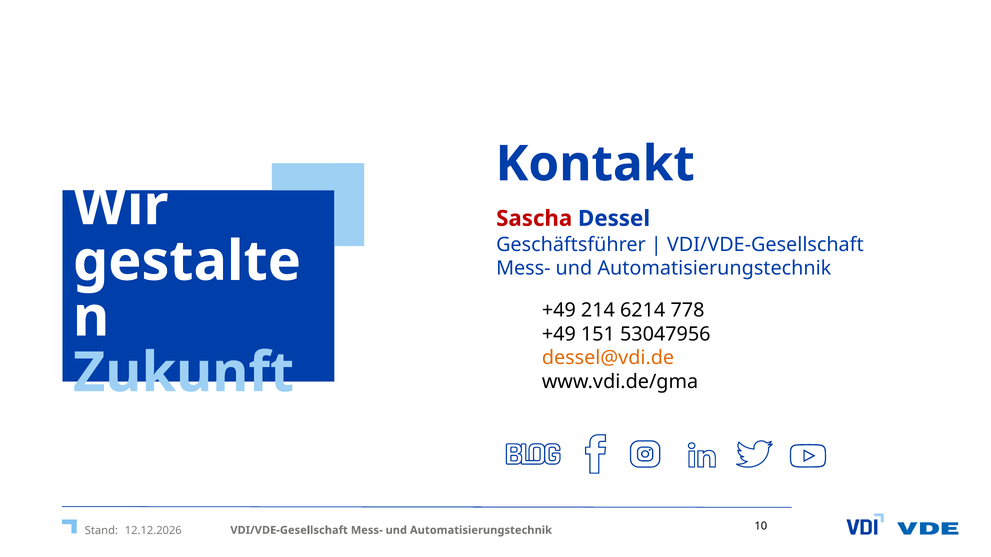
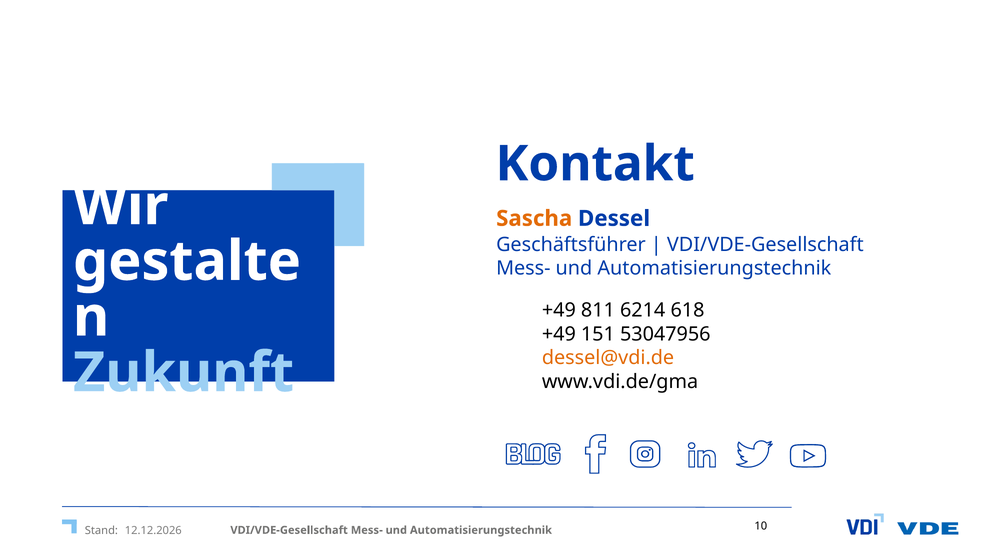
Sascha colour: red -> orange
214: 214 -> 811
778: 778 -> 618
